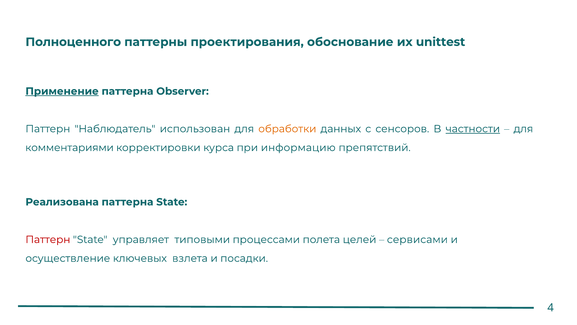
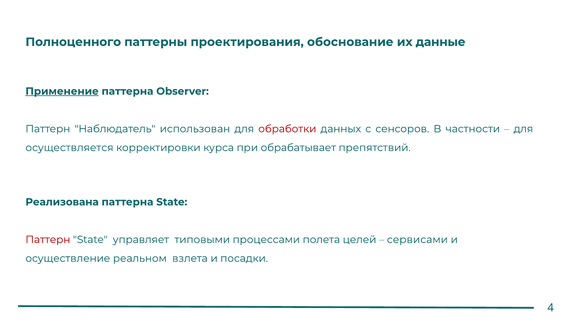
unittest: unittest -> данные
обработки colour: orange -> red
частности underline: present -> none
комментариями: комментариями -> осуществляется
информацию: информацию -> обрабатывает
ключевых: ключевых -> реальном
